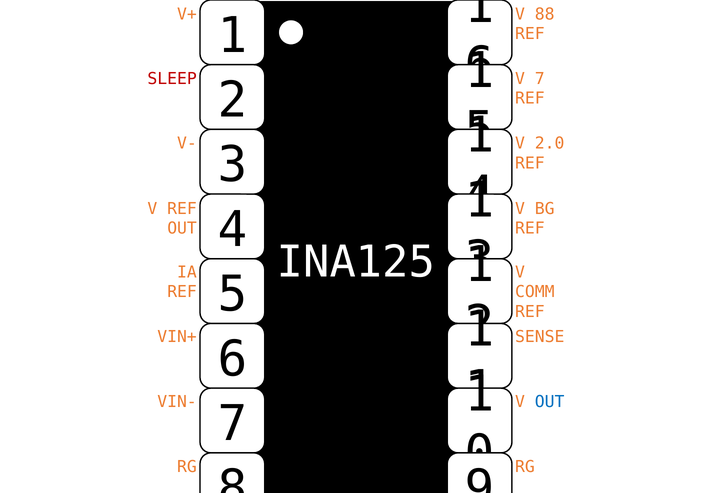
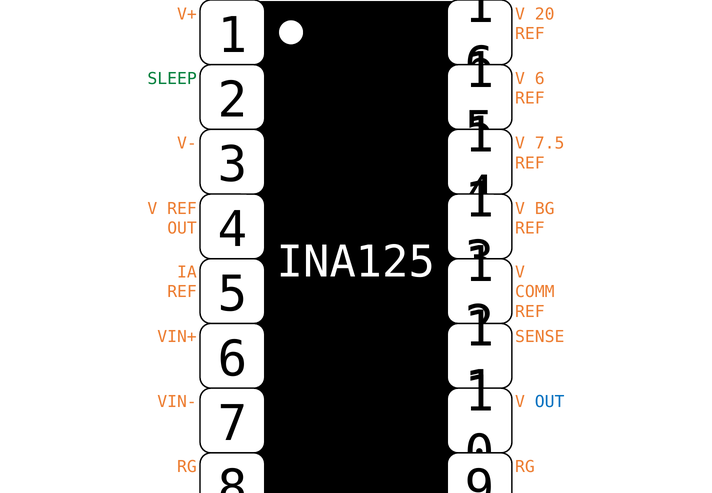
88: 88 -> 20
SLEEP colour: red -> green
V 7: 7 -> 6
2.0: 2.0 -> 7.5
